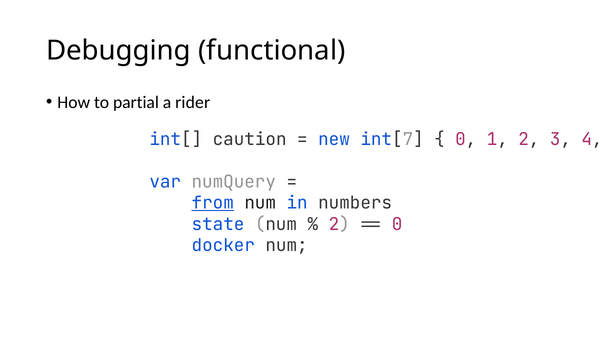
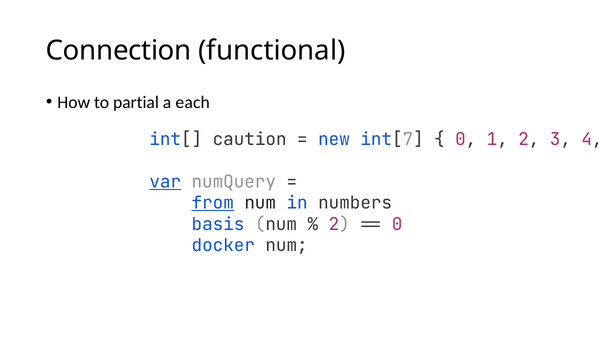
Debugging: Debugging -> Connection
rider: rider -> each
var underline: none -> present
state: state -> basis
